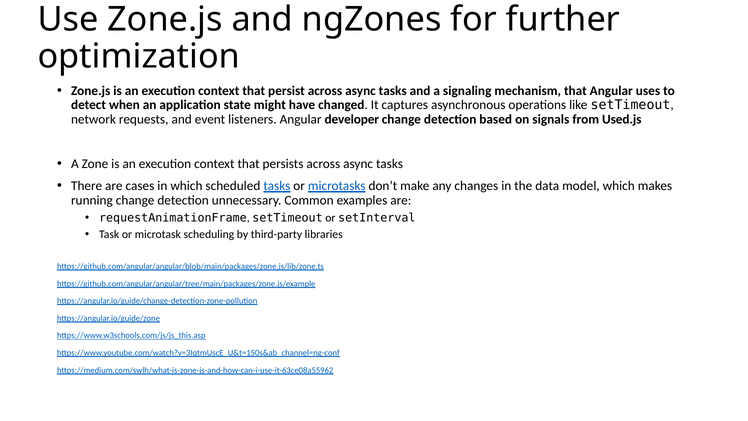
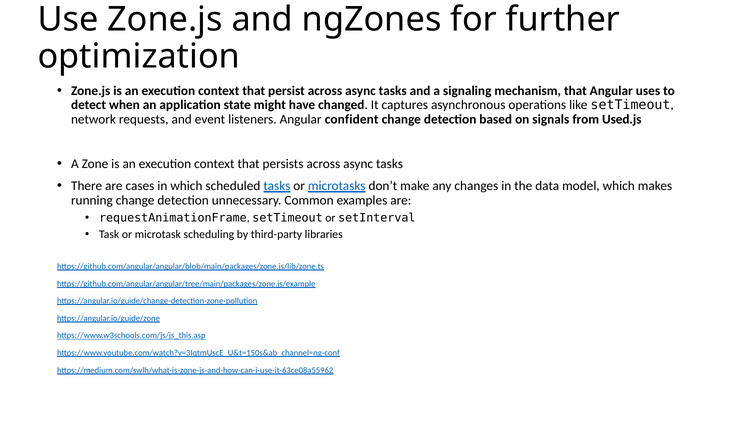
developer: developer -> confident
